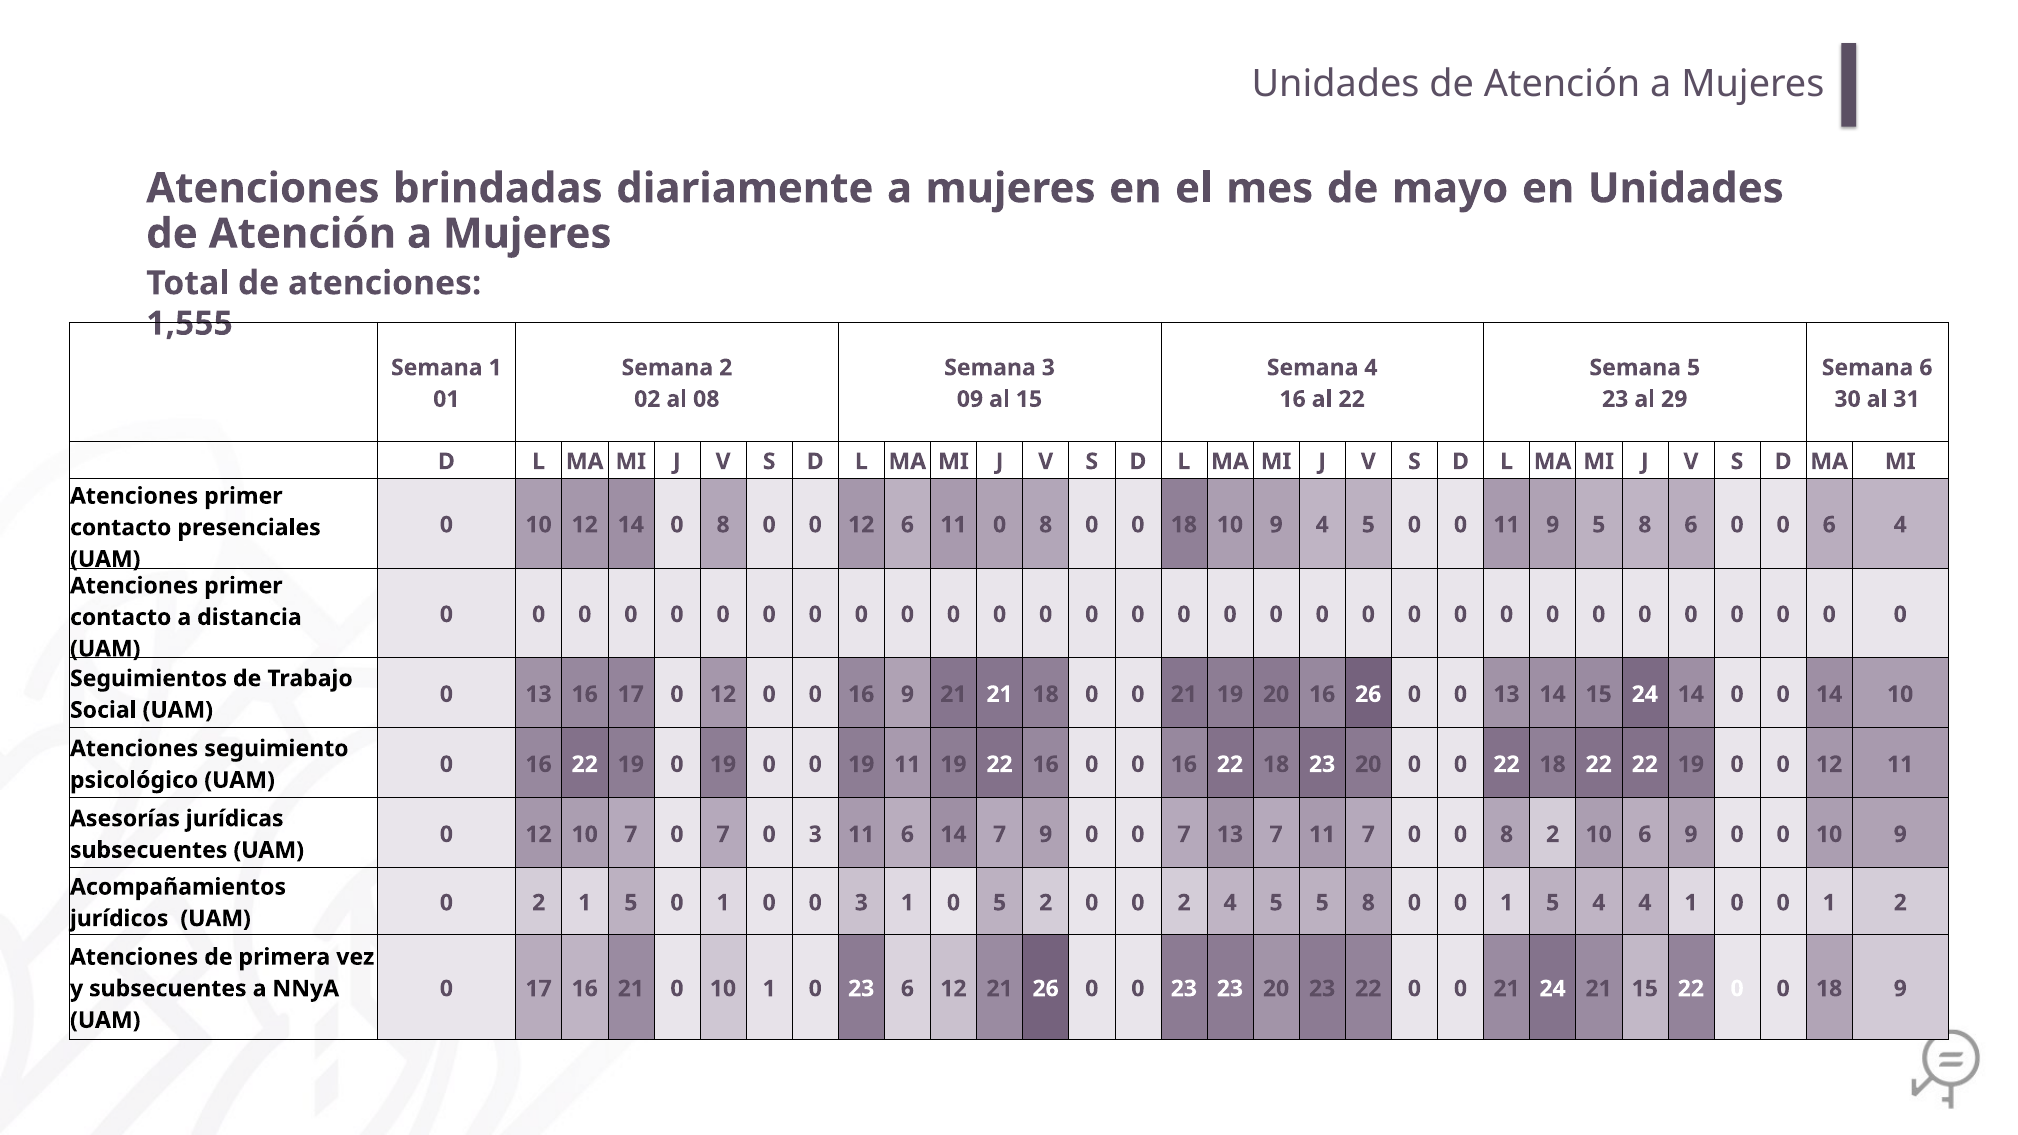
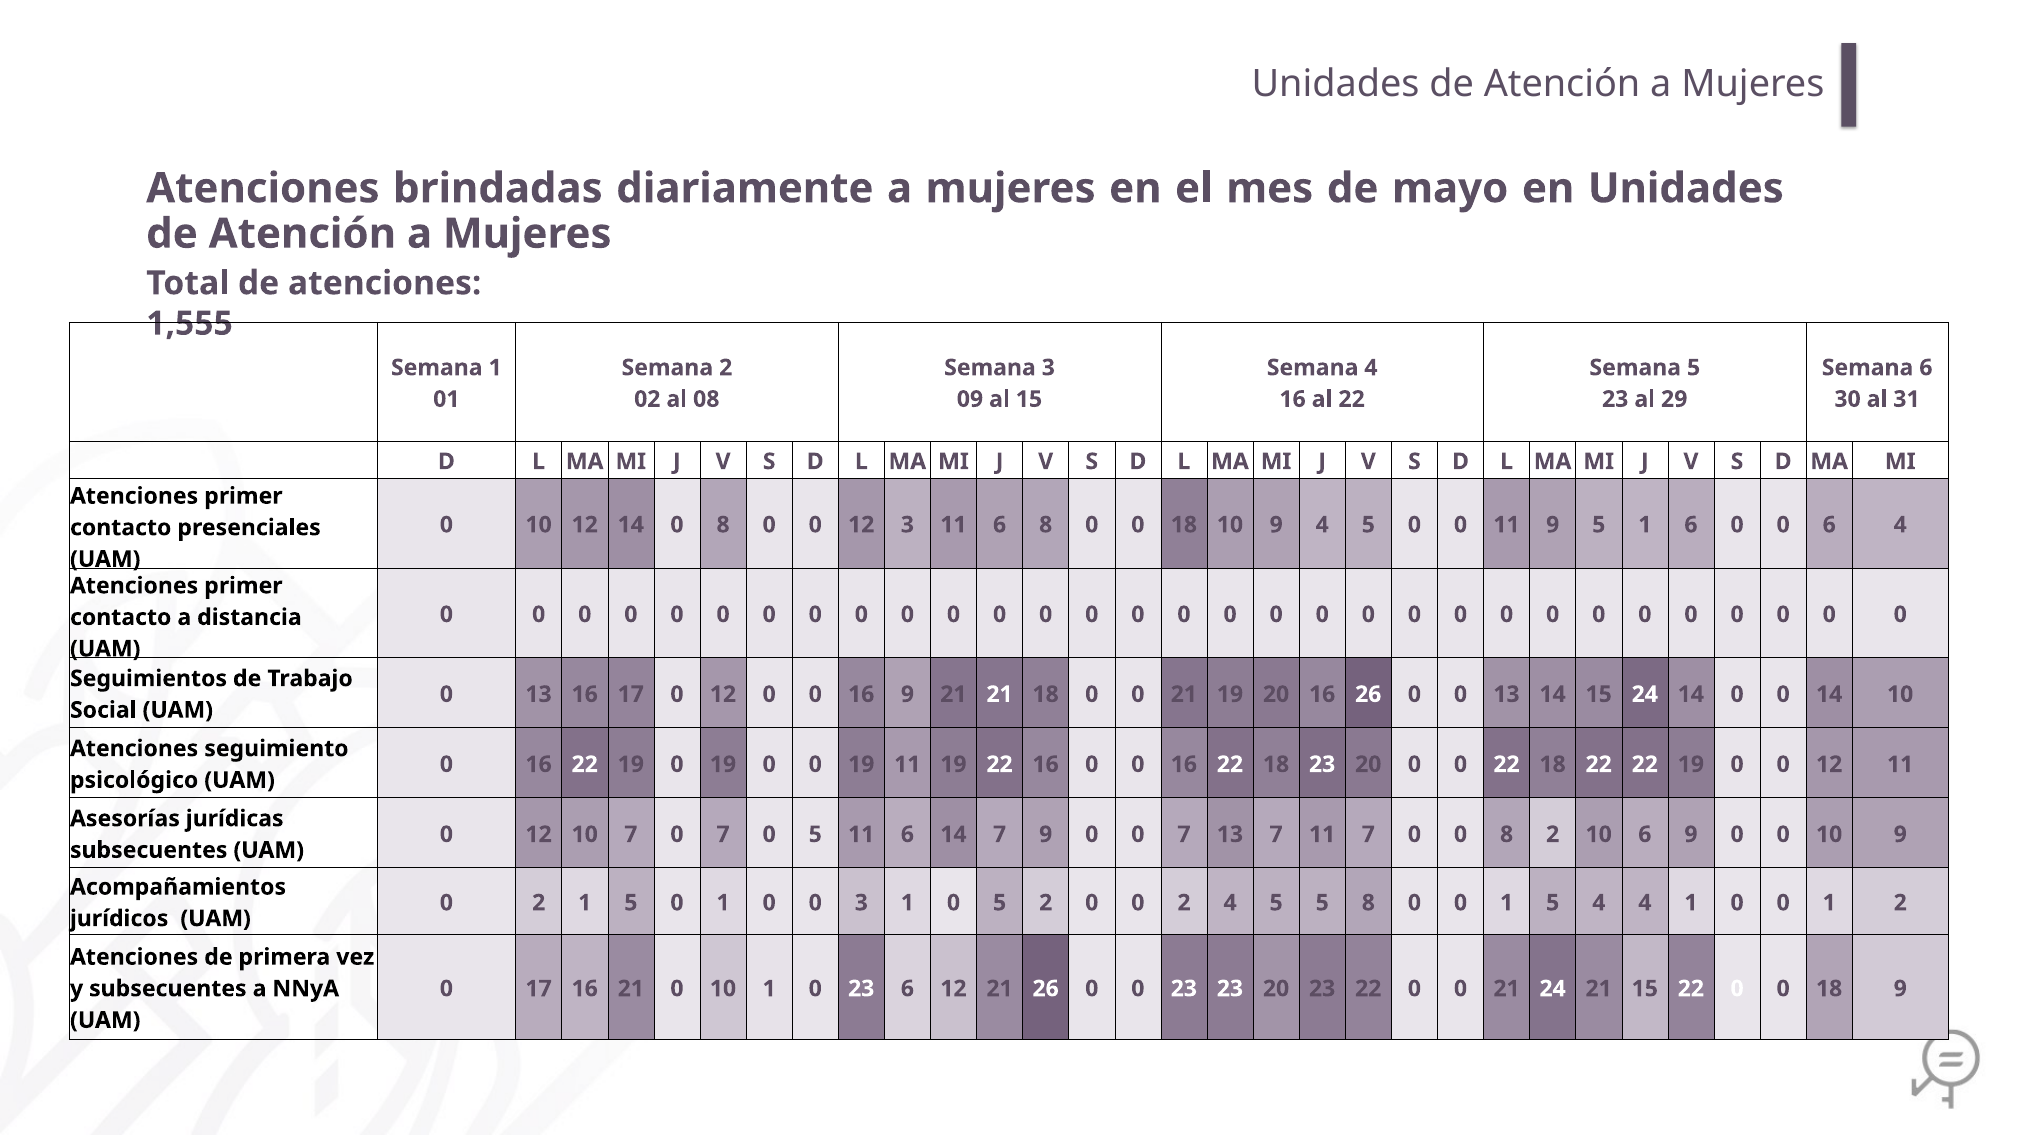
12 6: 6 -> 3
0 at (1000, 525): 0 -> 6
9 5 8: 8 -> 1
7 0 3: 3 -> 5
